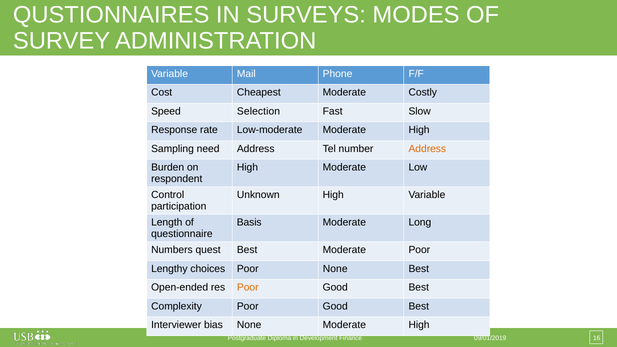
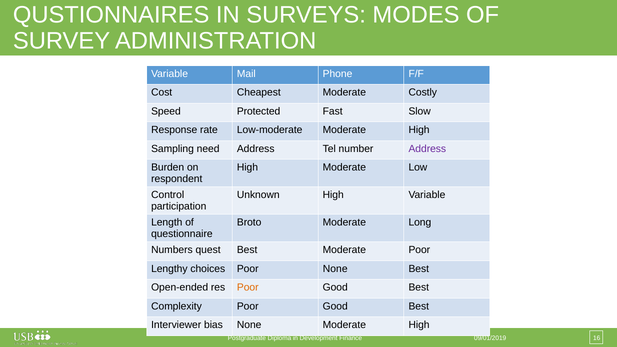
Selection: Selection -> Protected
Address at (427, 149) colour: orange -> purple
Basis: Basis -> Broto
